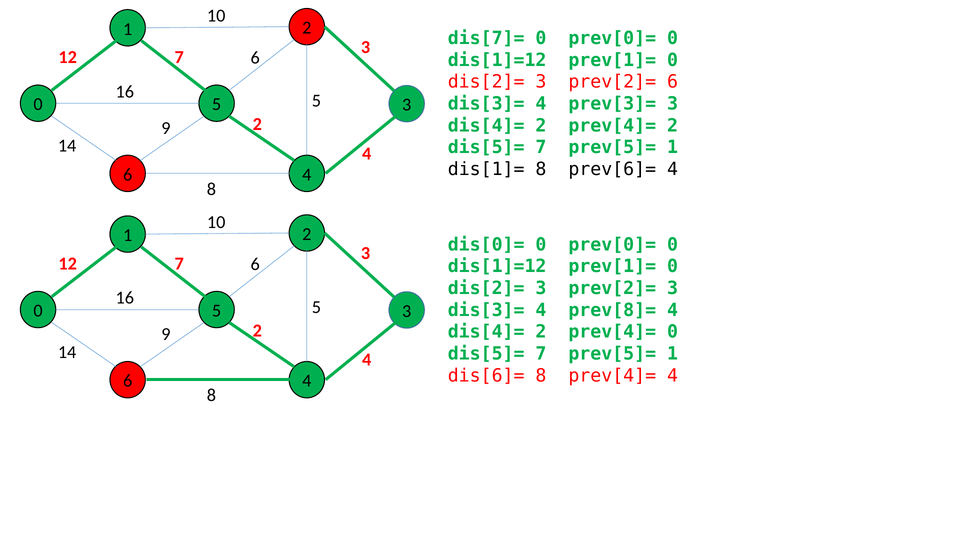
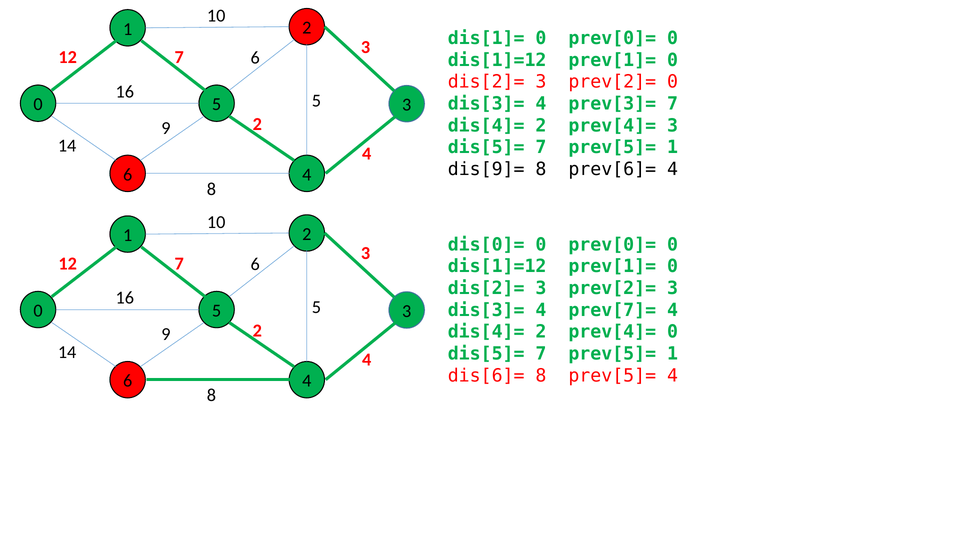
dis[7]=: dis[7]= -> dis[1]=
prev[2]= 6: 6 -> 0
prev[3]= 3: 3 -> 7
prev[4]= 2: 2 -> 3
dis[1]=: dis[1]= -> dis[9]=
prev[8]=: prev[8]= -> prev[7]=
8 prev[4]=: prev[4]= -> prev[5]=
